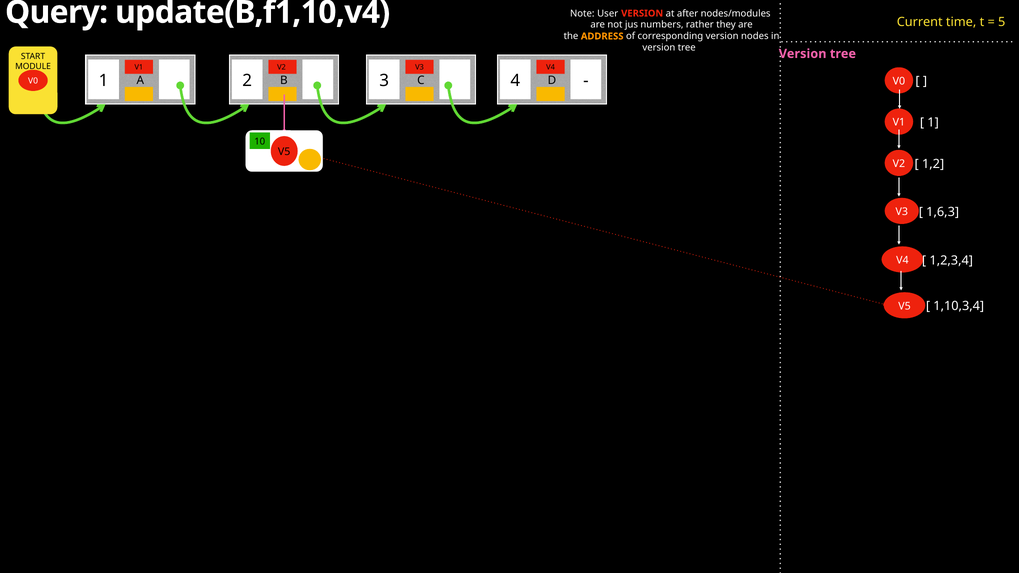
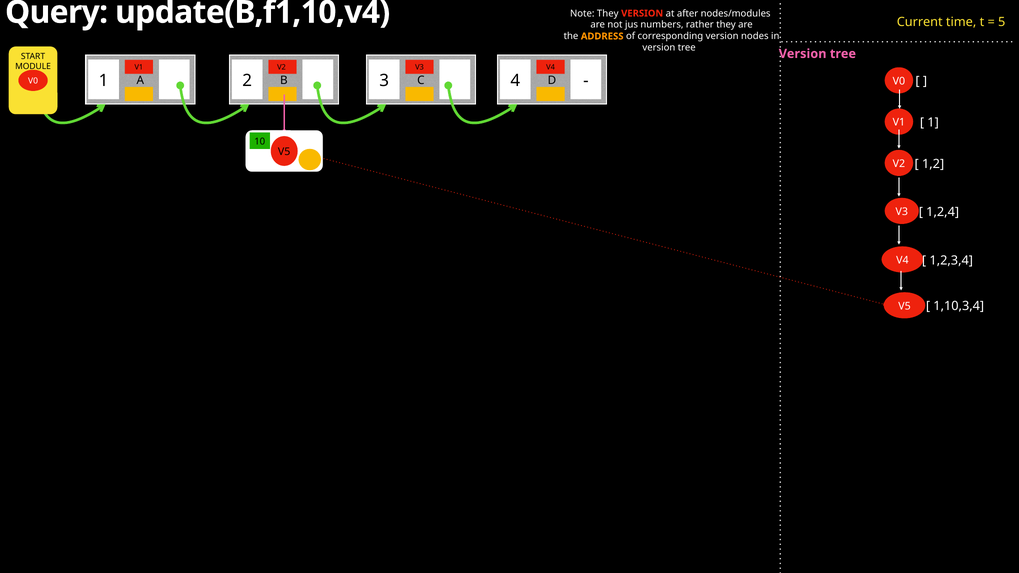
Note User: User -> They
1,6,3: 1,6,3 -> 1,2,4
